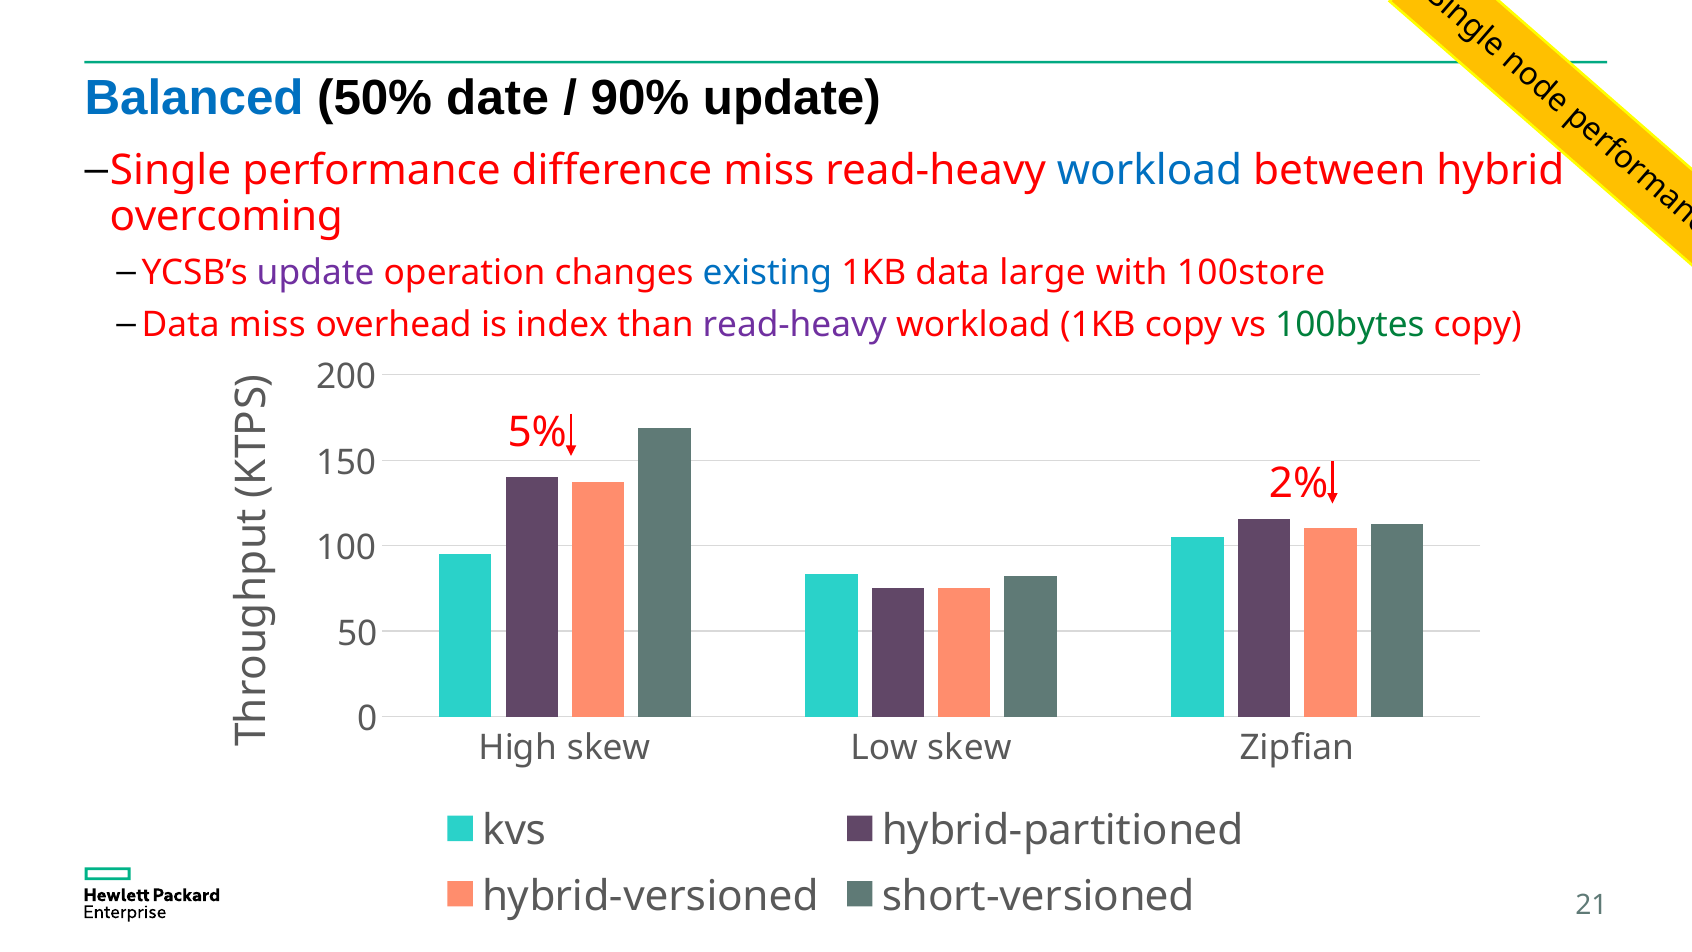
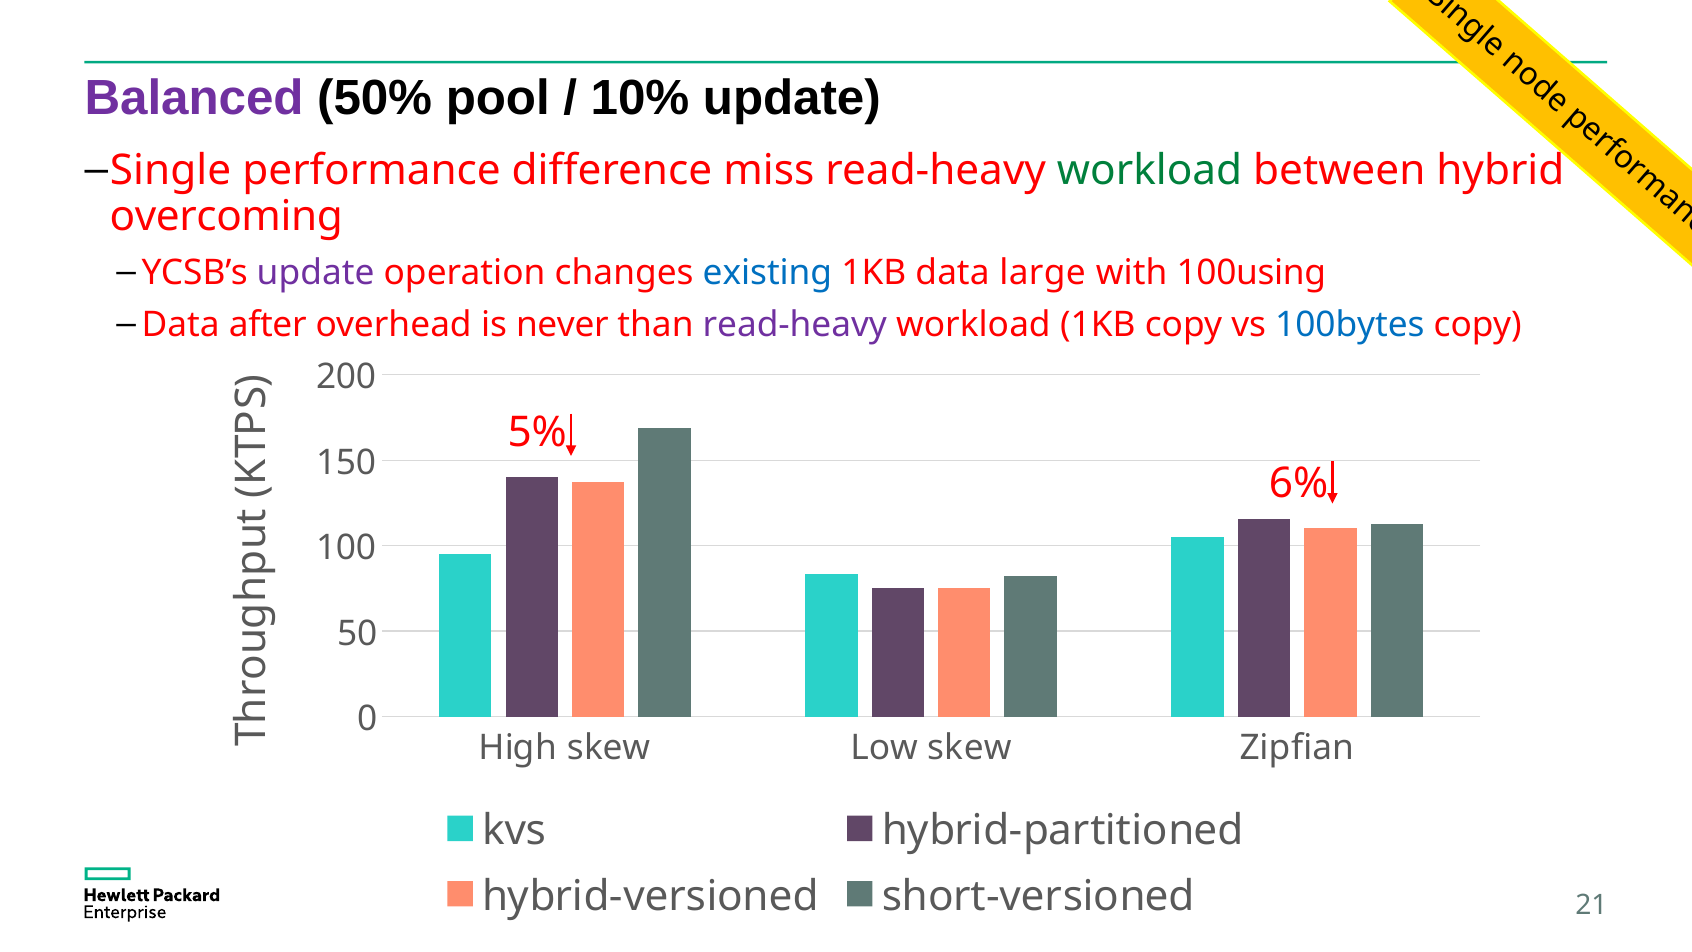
Balanced colour: blue -> purple
date: date -> pool
90%: 90% -> 10%
workload at (1150, 171) colour: blue -> green
100store: 100store -> 100using
Data miss: miss -> after
index: index -> never
100bytes colour: green -> blue
2%: 2% -> 6%
